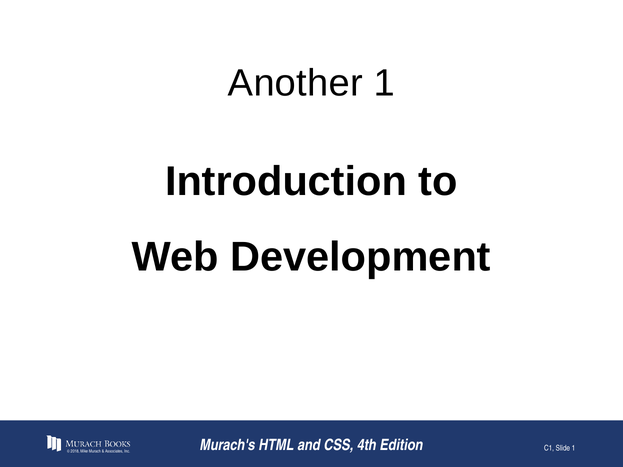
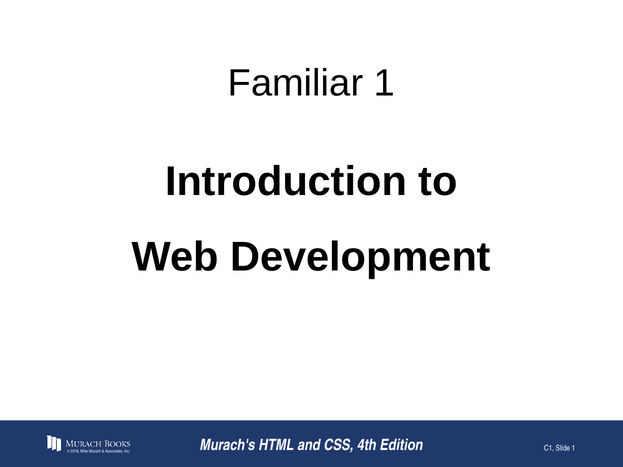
Another: Another -> Familiar
